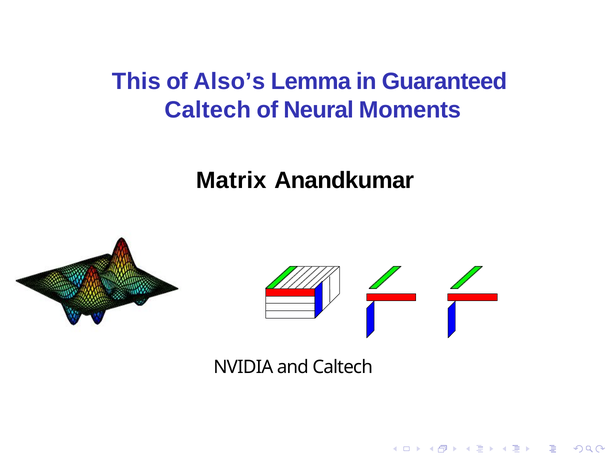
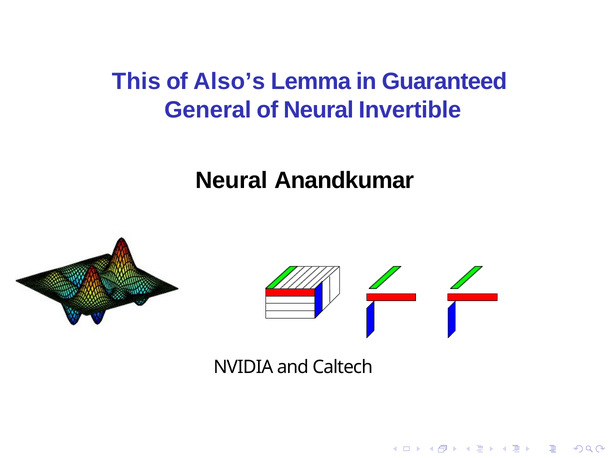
Caltech at (208, 110): Caltech -> General
Moments: Moments -> Invertible
Matrix at (231, 180): Matrix -> Neural
